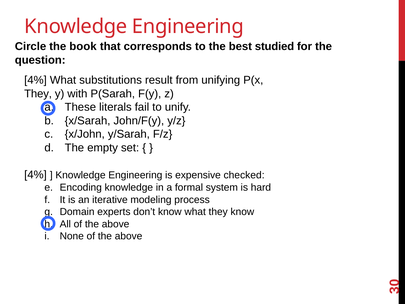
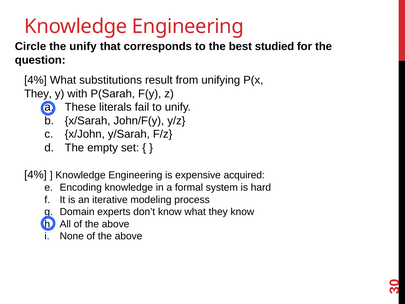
the book: book -> unify
checked: checked -> acquired
